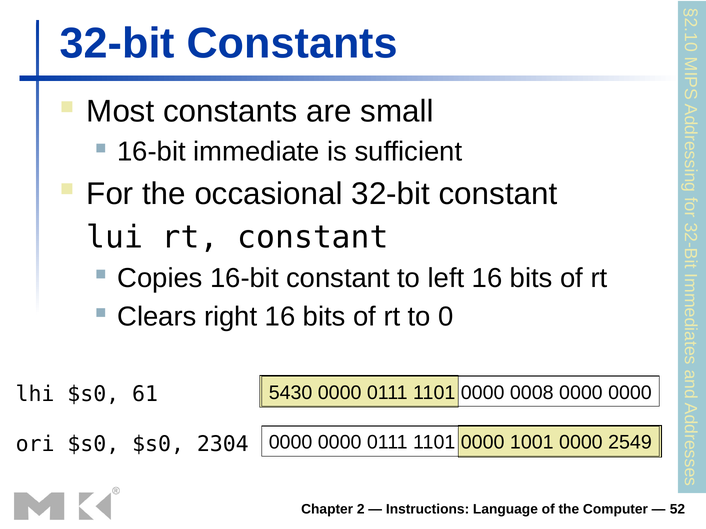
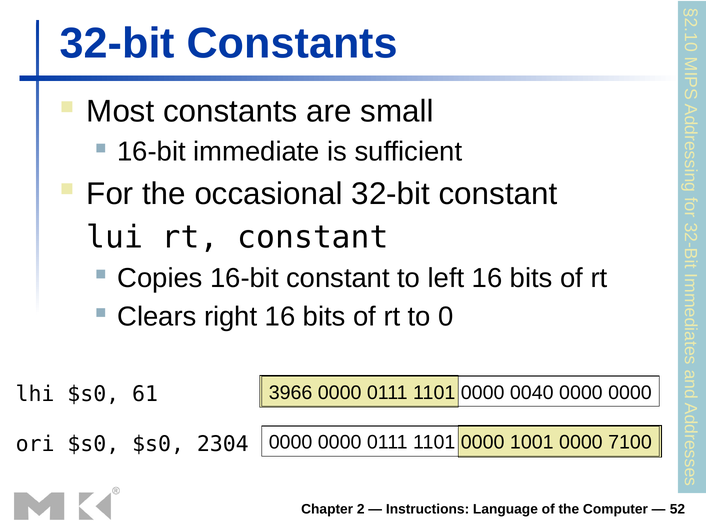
5430: 5430 -> 3966
0008: 0008 -> 0040
2549: 2549 -> 7100
